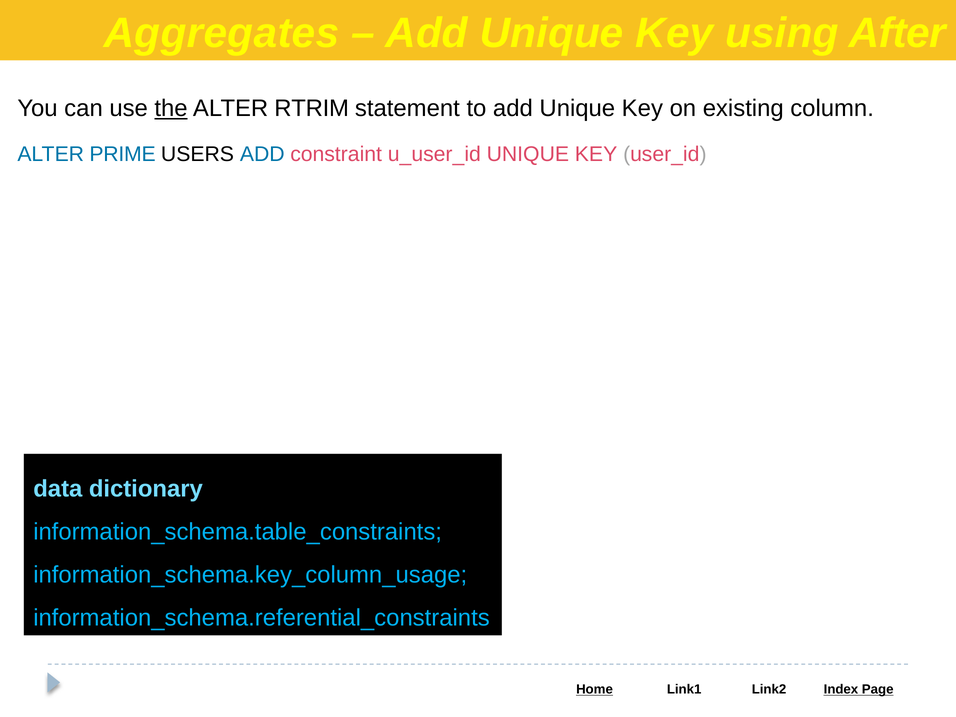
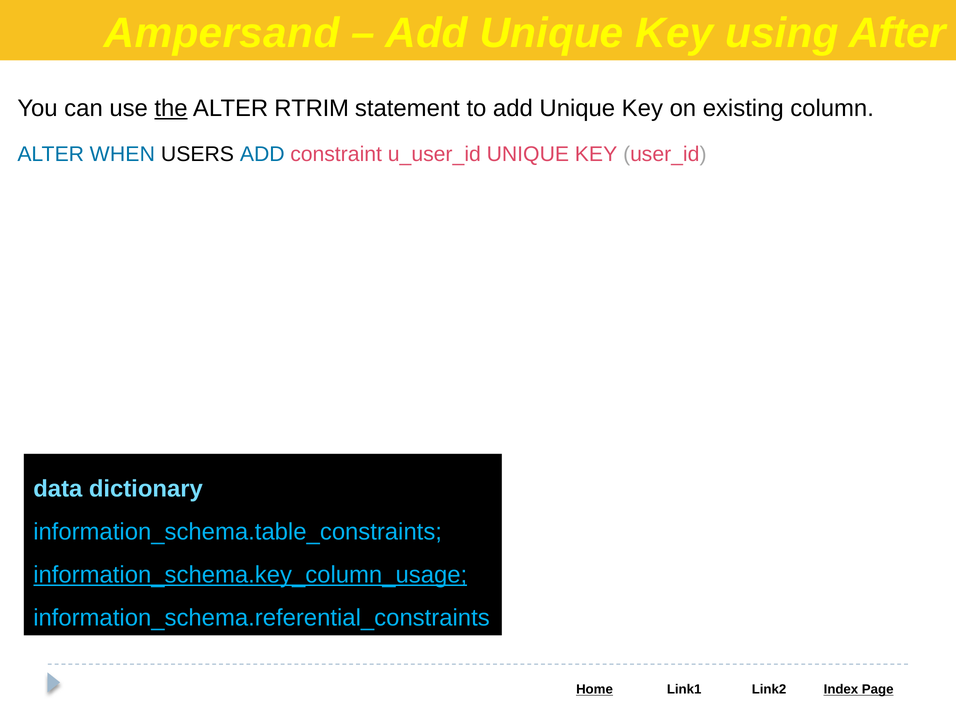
Aggregates: Aggregates -> Ampersand
PRIME: PRIME -> WHEN
information_schema.key_column_usage underline: none -> present
